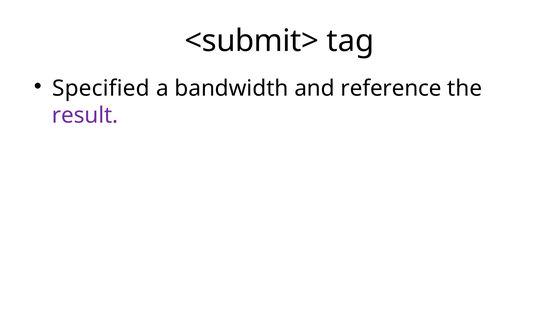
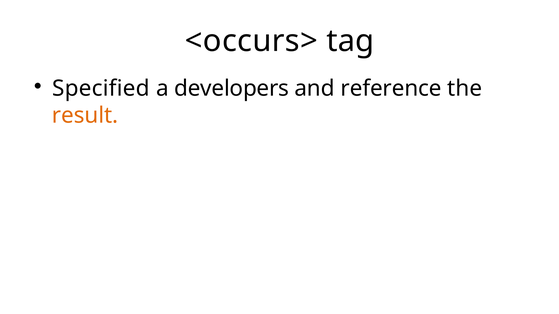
<submit>: <submit> -> <occurs>
bandwidth: bandwidth -> developers
result colour: purple -> orange
